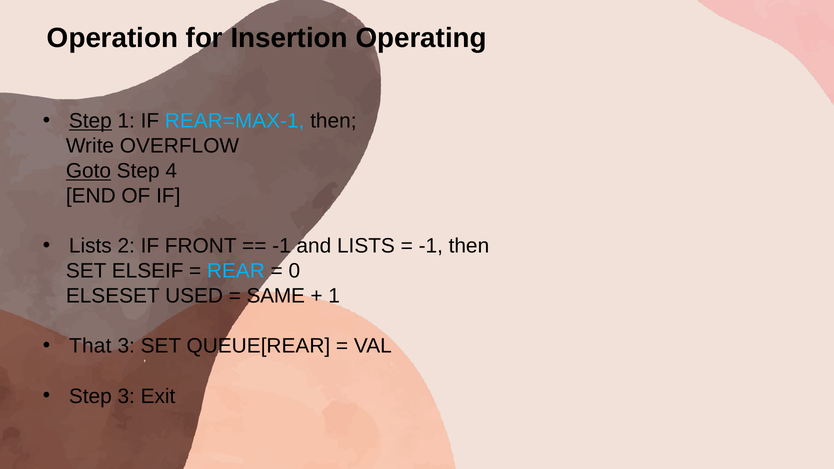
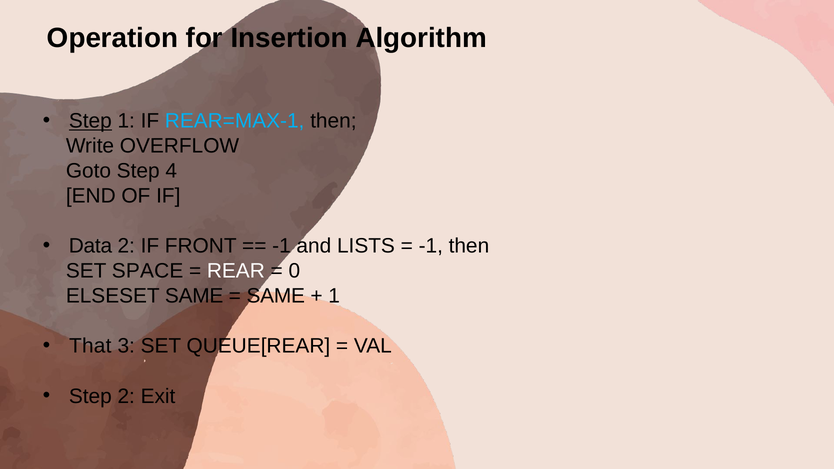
Operating: Operating -> Algorithm
Goto underline: present -> none
Lists at (90, 246): Lists -> Data
ELSEIF: ELSEIF -> SPACE
REAR colour: light blue -> white
ELSESET USED: USED -> SAME
Step 3: 3 -> 2
